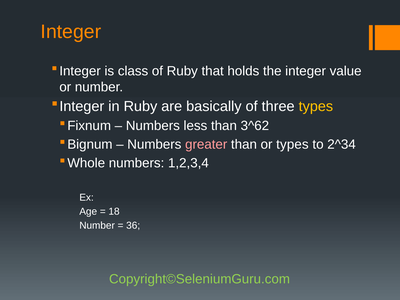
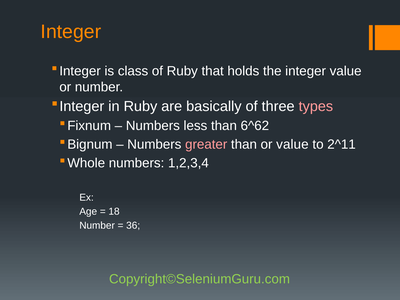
types at (316, 107) colour: yellow -> pink
3^62: 3^62 -> 6^62
or types: types -> value
2^34: 2^34 -> 2^11
